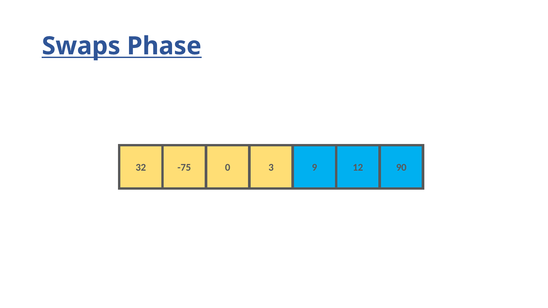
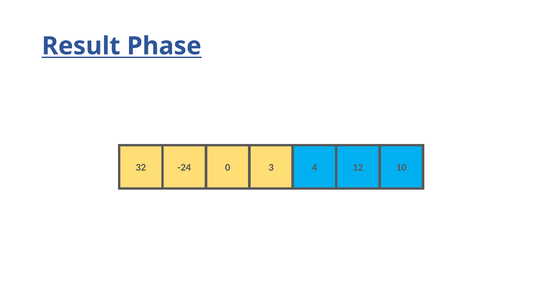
Swaps: Swaps -> Result
-75: -75 -> -24
9: 9 -> 4
90: 90 -> 10
